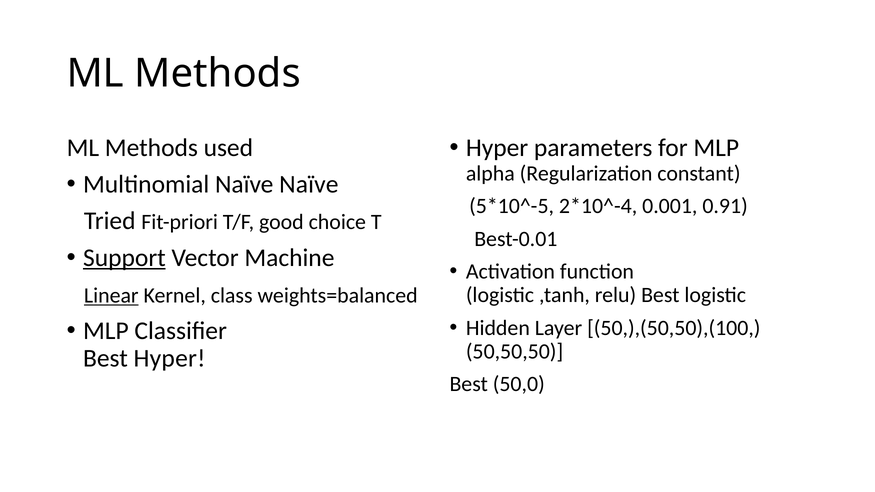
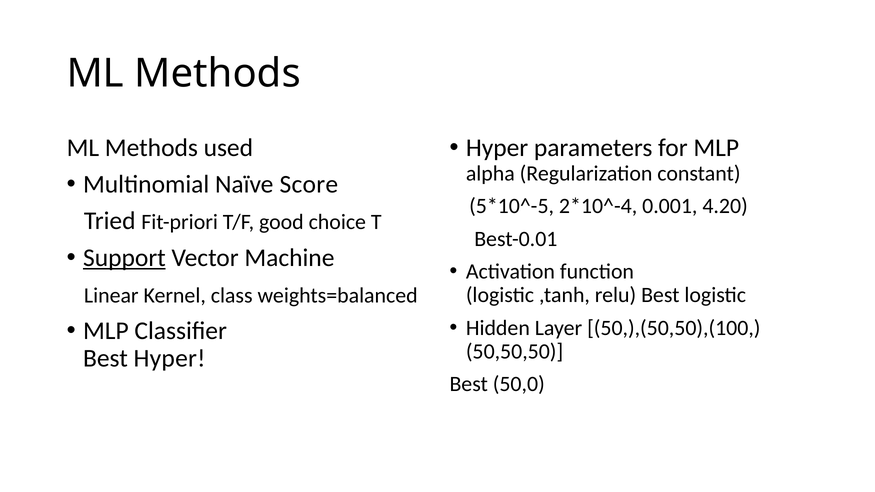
Naïve Naïve: Naïve -> Score
0.91: 0.91 -> 4.20
Linear underline: present -> none
